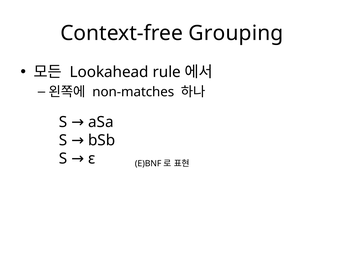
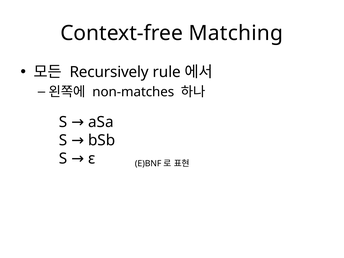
Grouping: Grouping -> Matching
Lookahead: Lookahead -> Recursively
